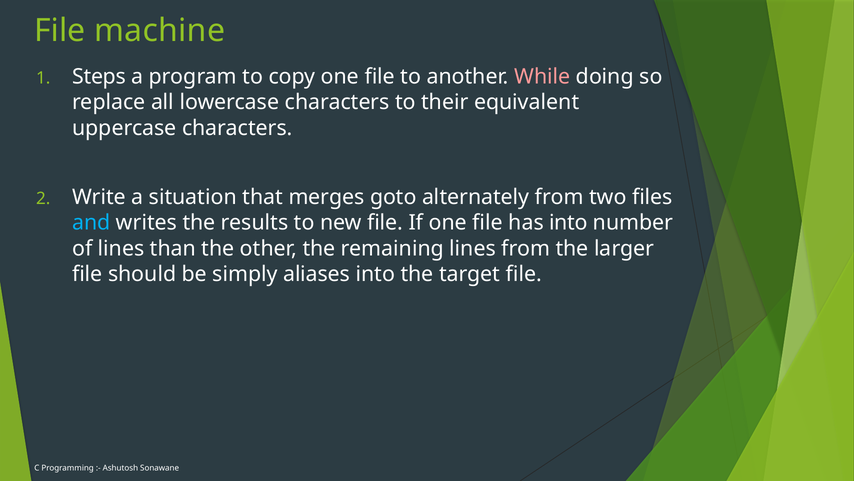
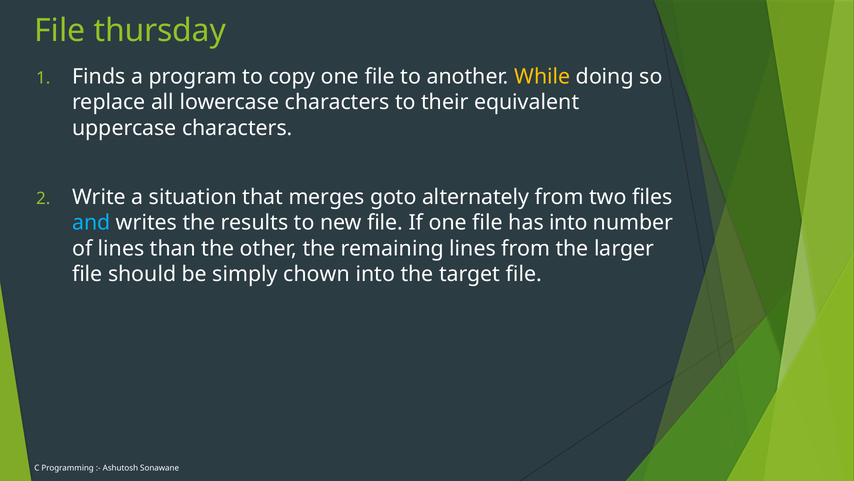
machine: machine -> thursday
Steps: Steps -> Finds
While colour: pink -> yellow
aliases: aliases -> chown
